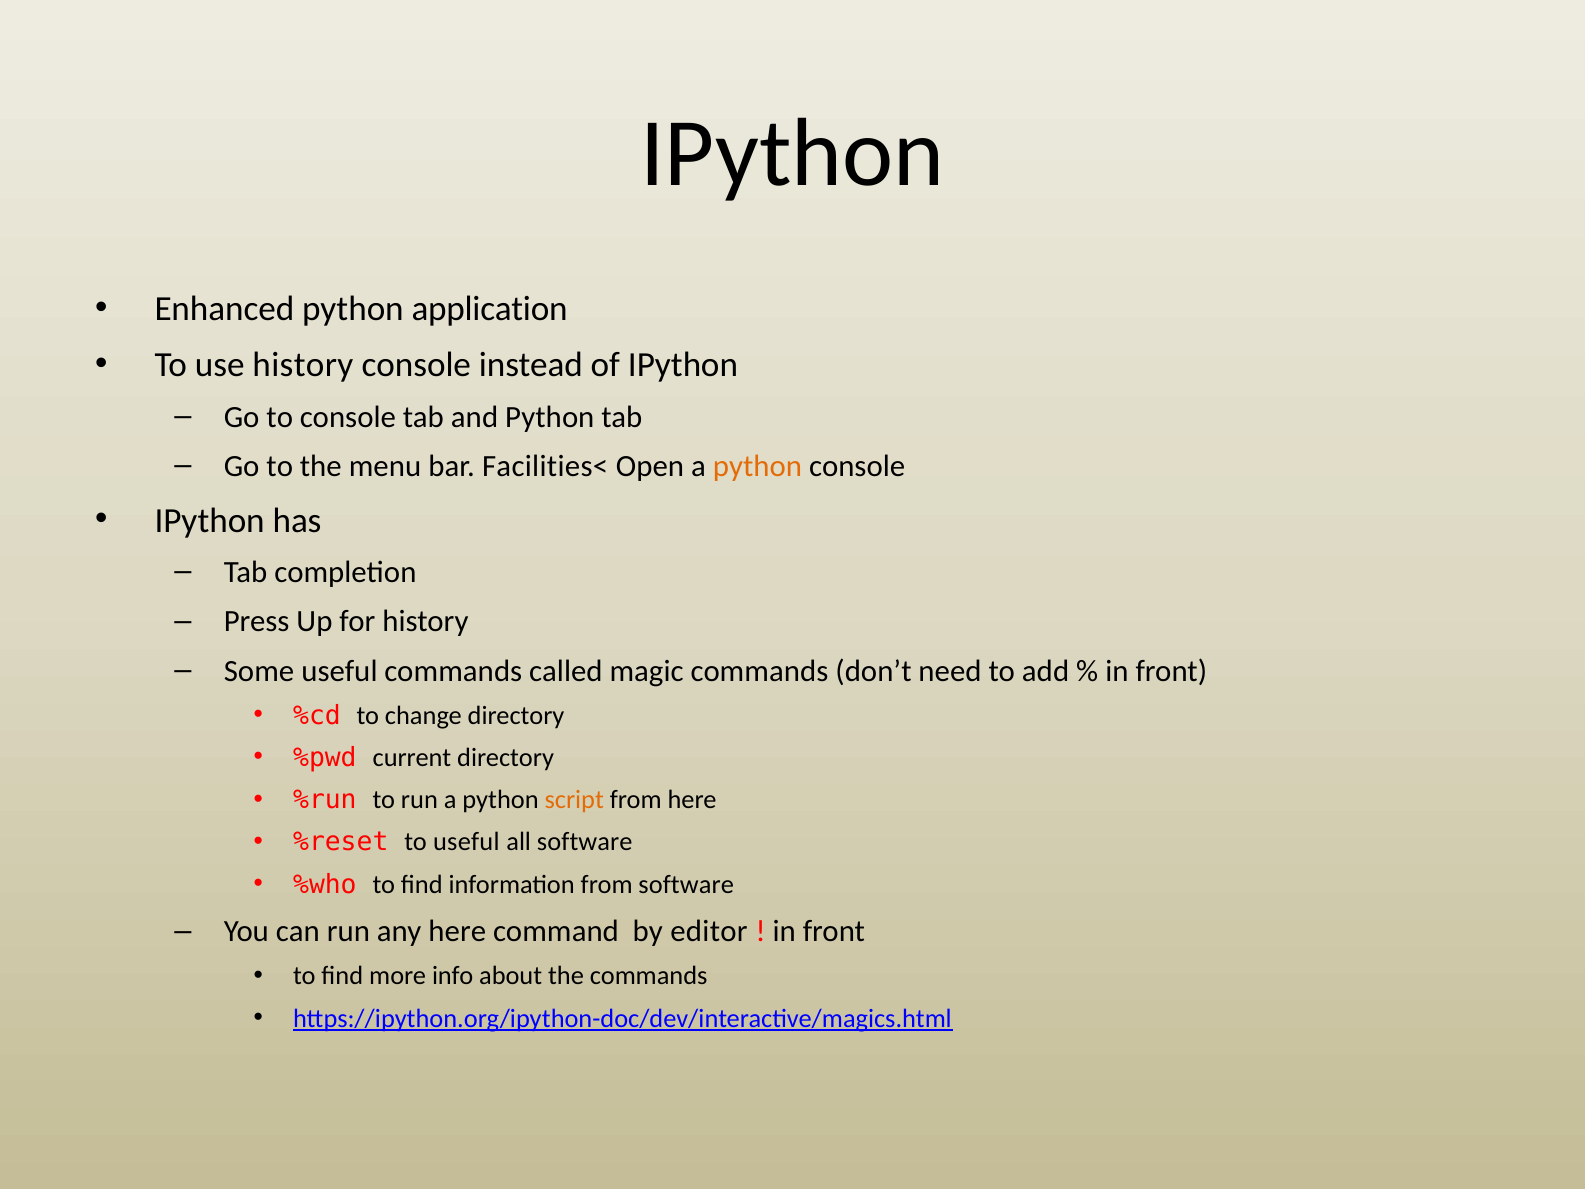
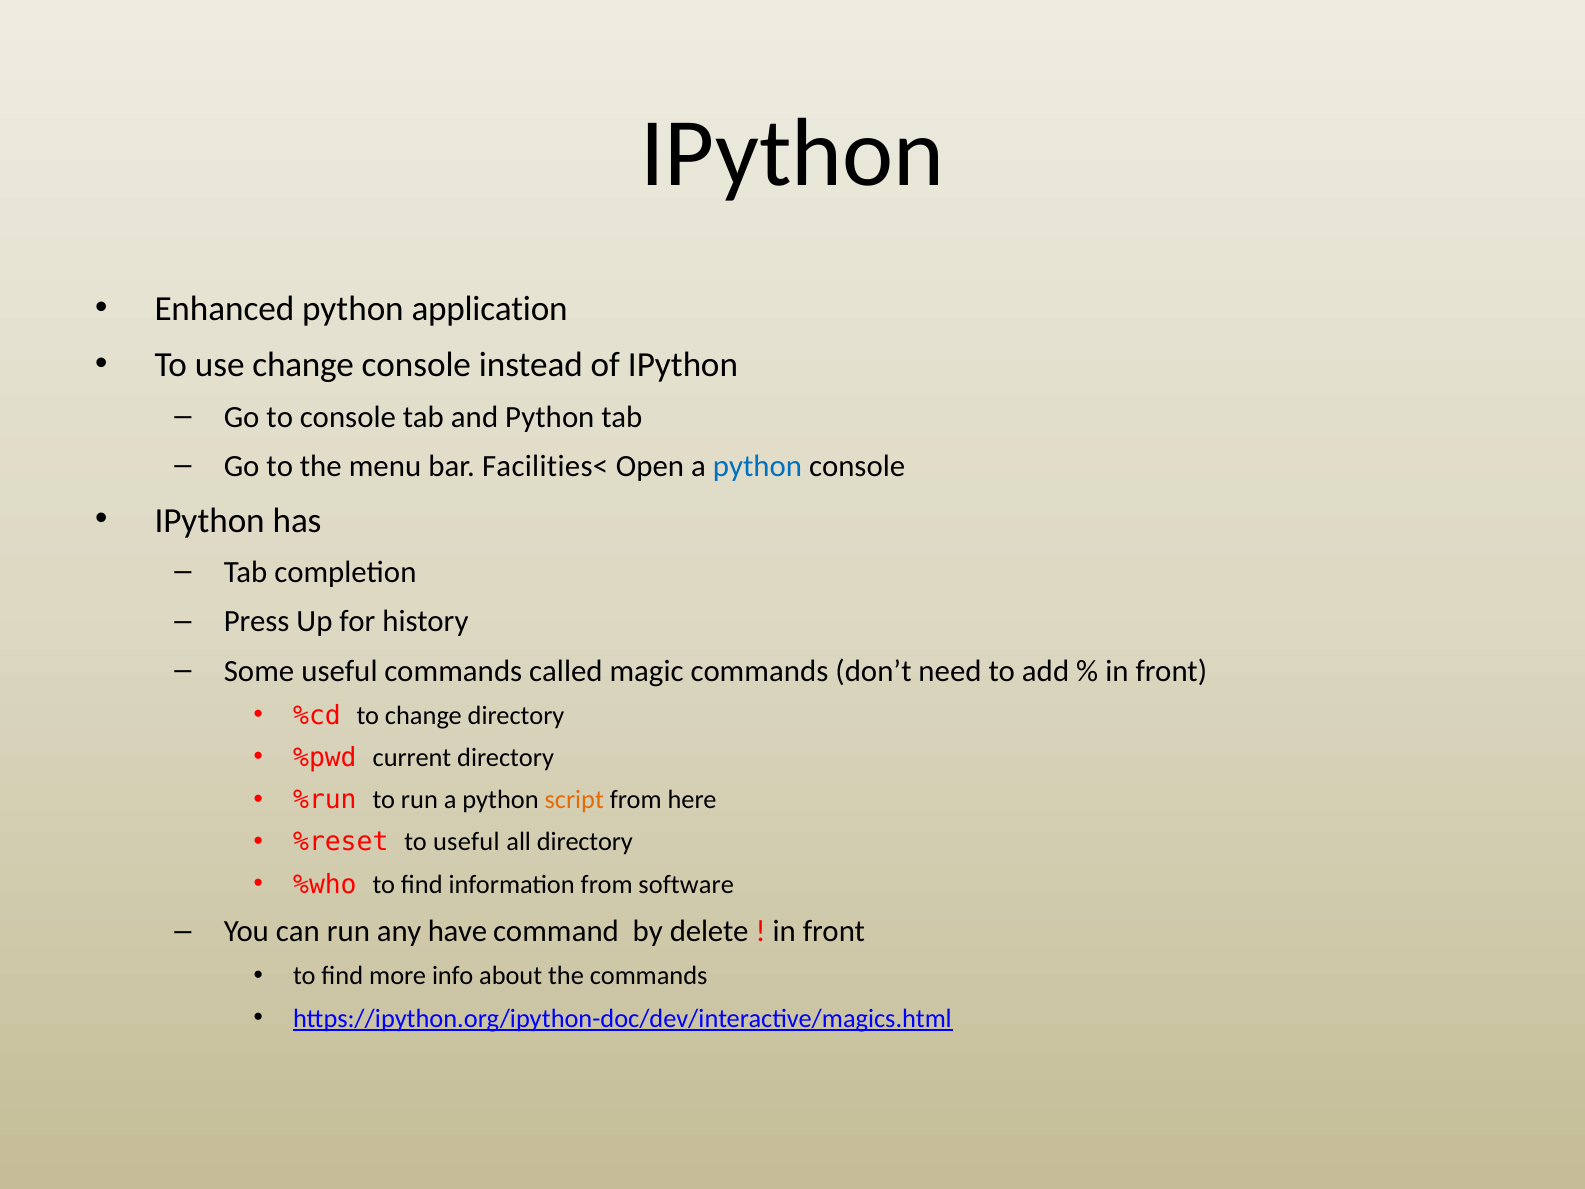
use history: history -> change
python at (758, 466) colour: orange -> blue
all software: software -> directory
any here: here -> have
editor: editor -> delete
